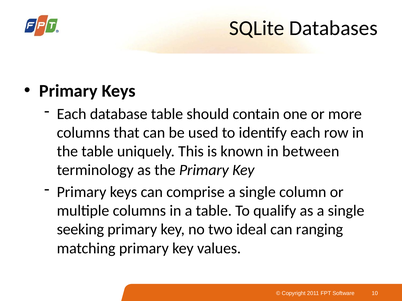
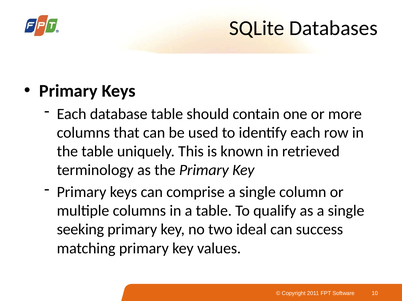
between: between -> retrieved
ranging: ranging -> success
